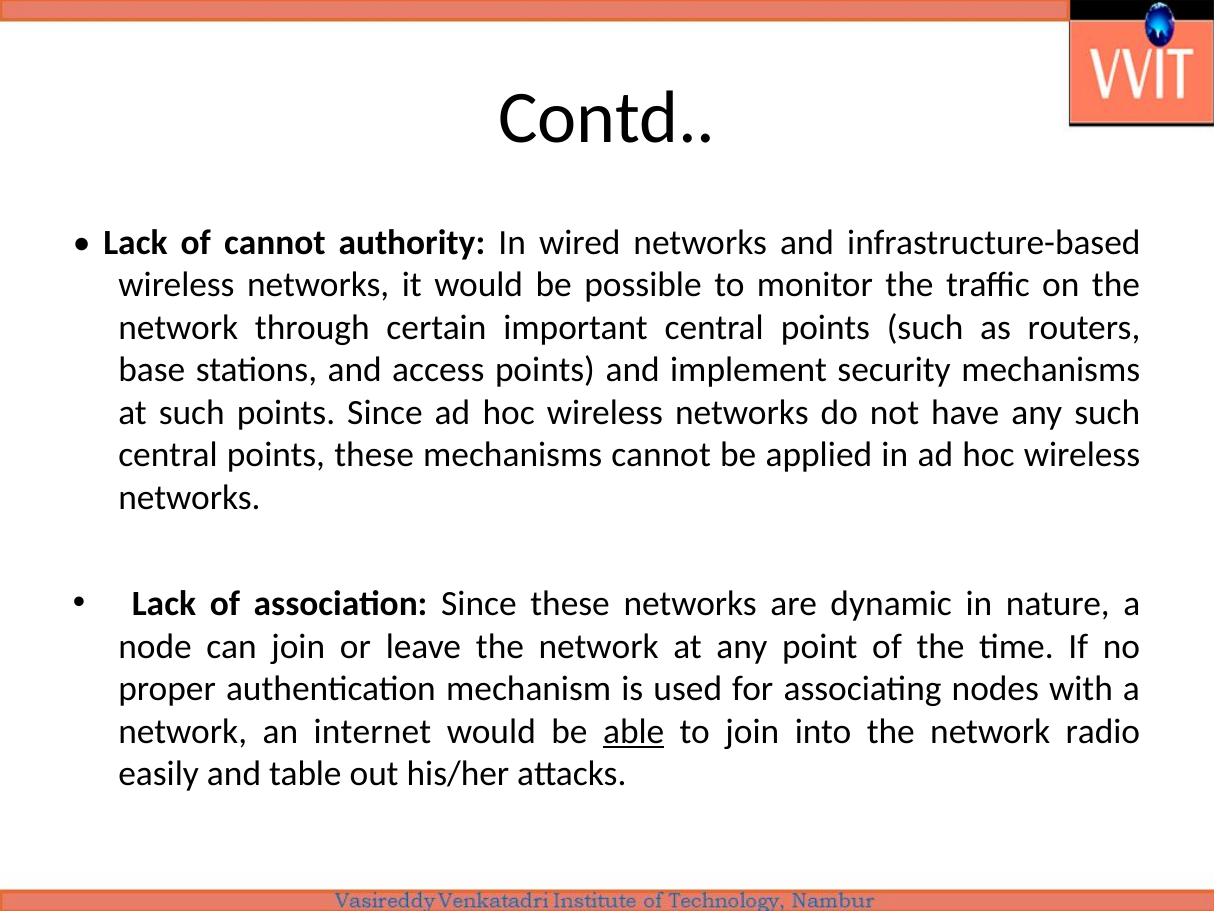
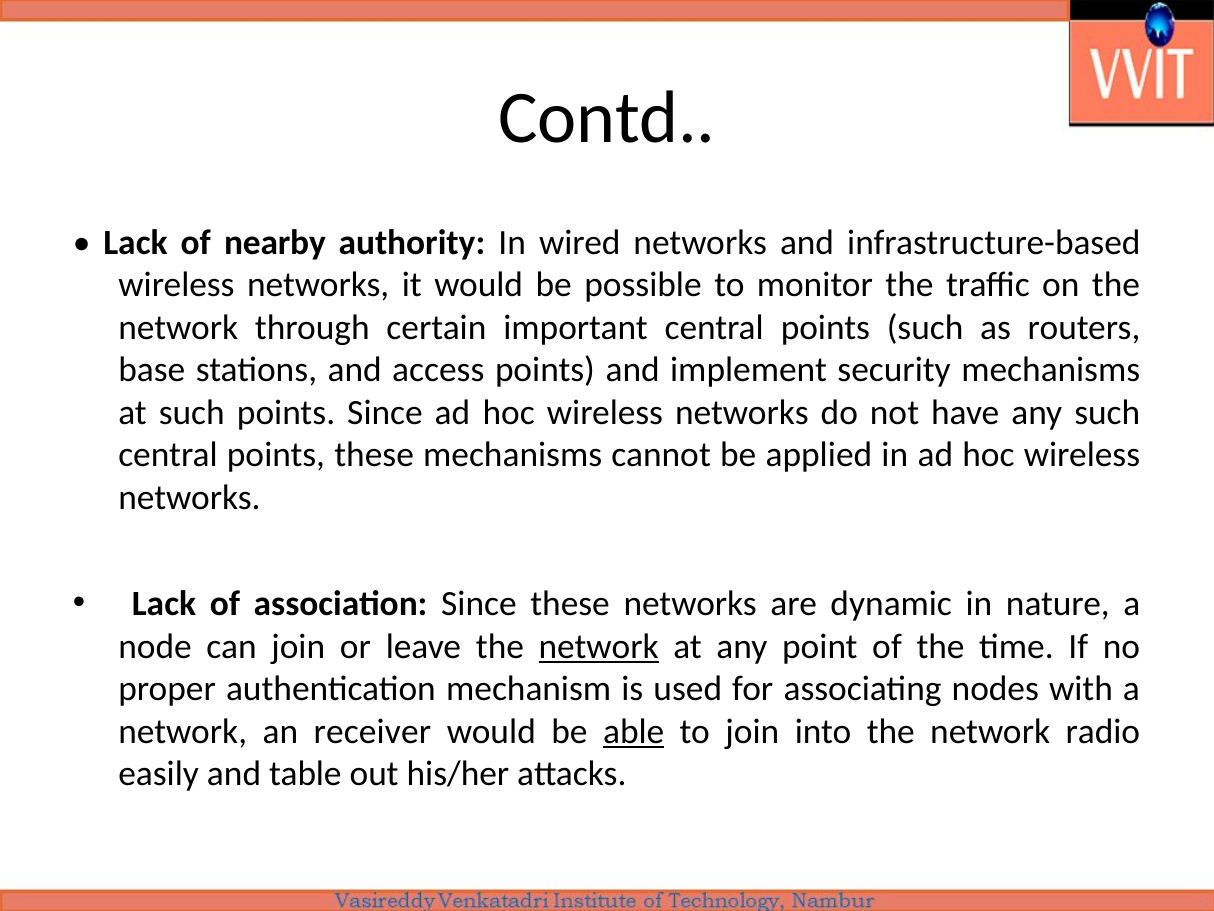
of cannot: cannot -> nearby
network at (599, 646) underline: none -> present
internet: internet -> receiver
